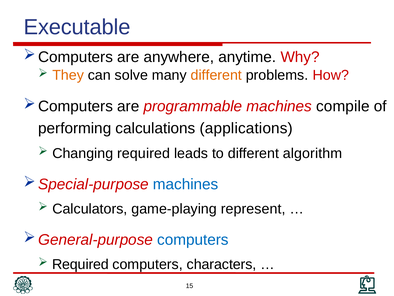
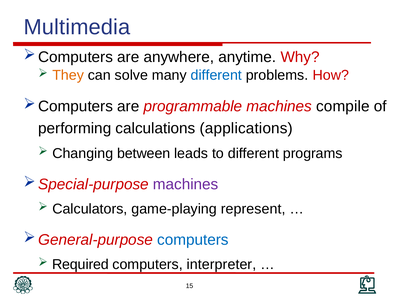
Executable: Executable -> Multimedia
different at (216, 75) colour: orange -> blue
Changing required: required -> between
algorithm: algorithm -> programs
machines at (186, 184) colour: blue -> purple
characters: characters -> interpreter
